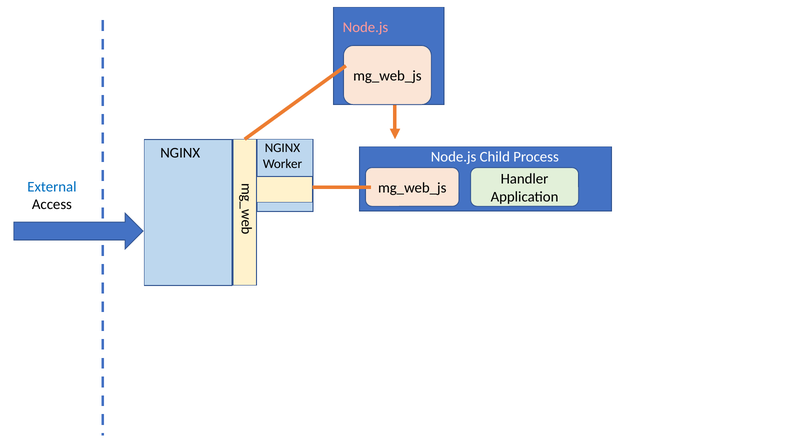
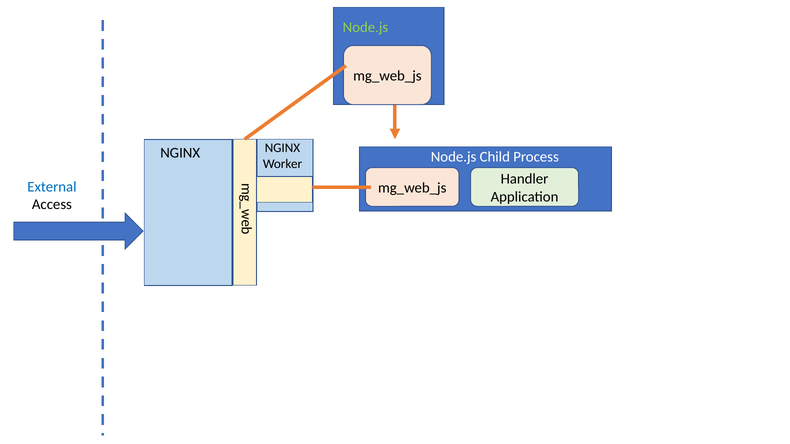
Node.js at (365, 27) colour: pink -> light green
